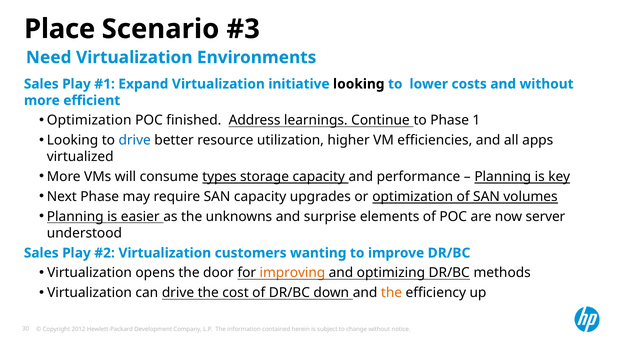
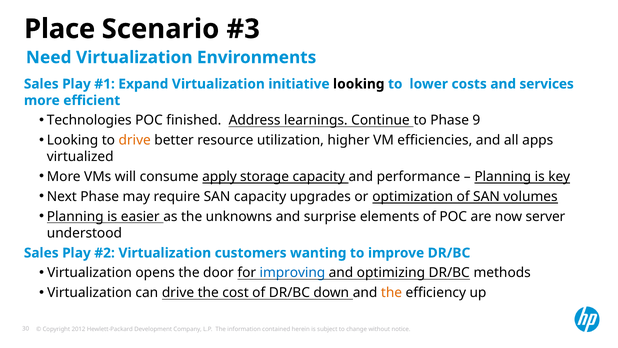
and without: without -> services
Optimization at (89, 120): Optimization -> Technologies
1: 1 -> 9
drive at (135, 140) colour: blue -> orange
types: types -> apply
improving colour: orange -> blue
